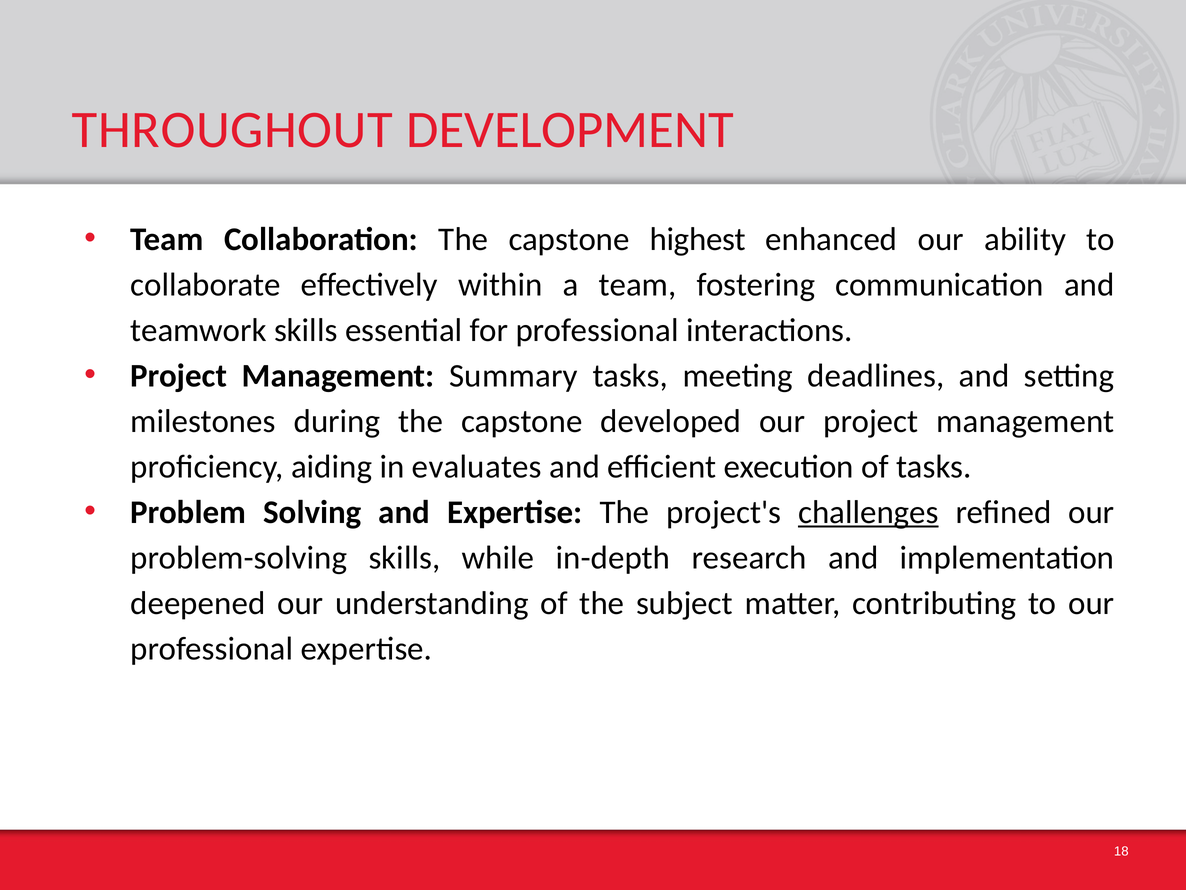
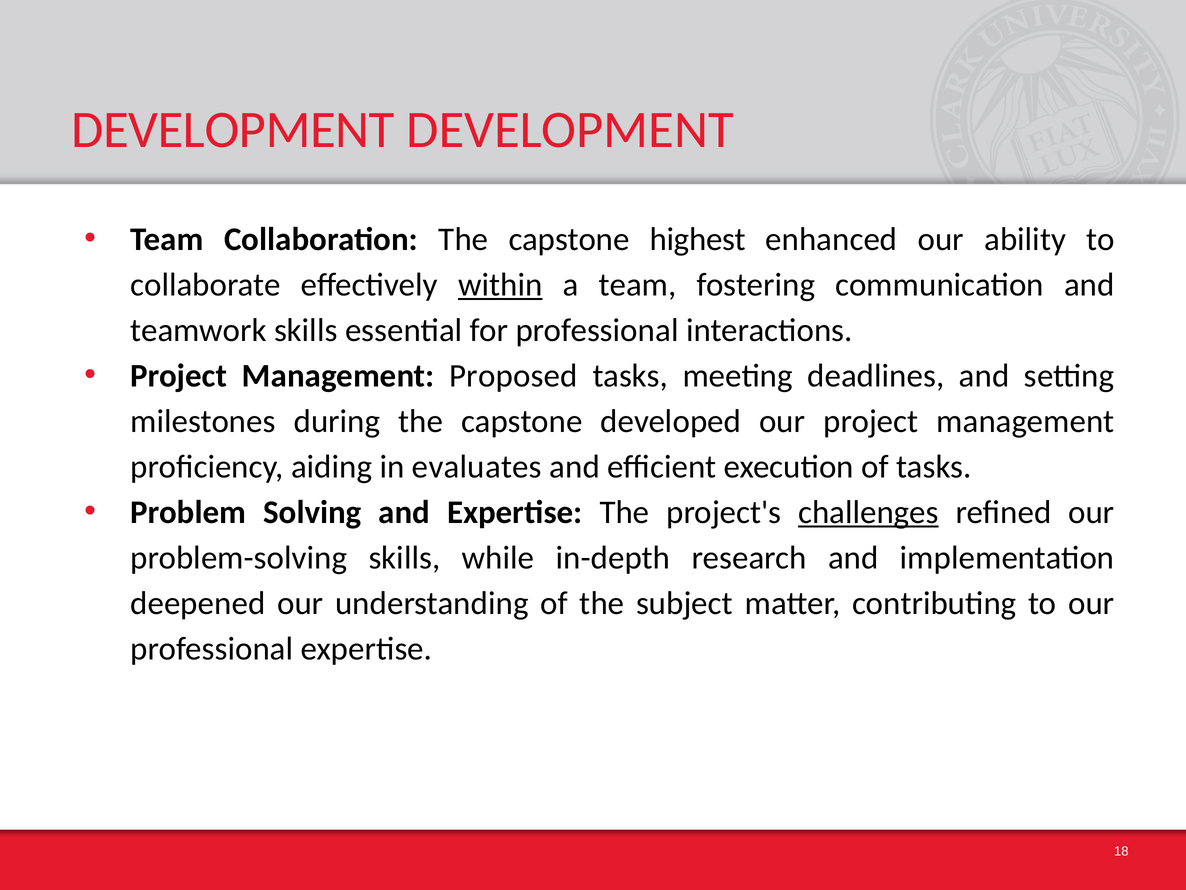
THROUGHOUT at (232, 130): THROUGHOUT -> DEVELOPMENT
within underline: none -> present
Summary: Summary -> Proposed
